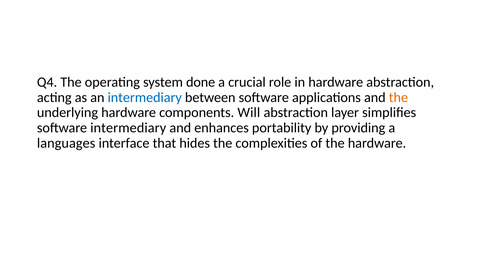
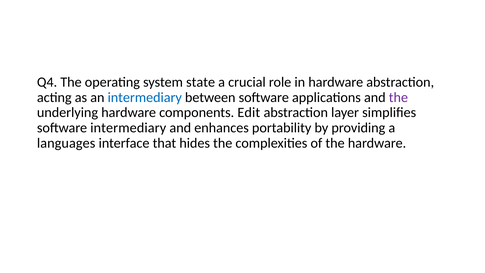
done: done -> state
the at (398, 97) colour: orange -> purple
Will: Will -> Edit
